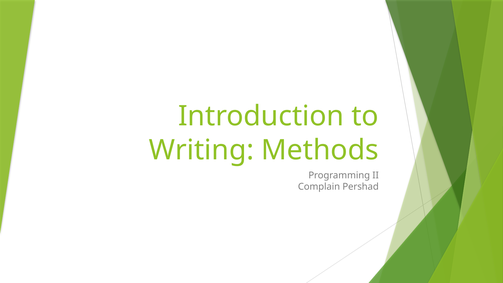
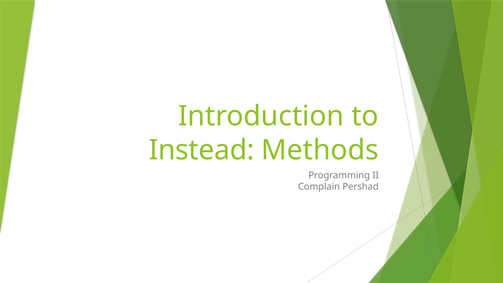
Writing: Writing -> Instead
